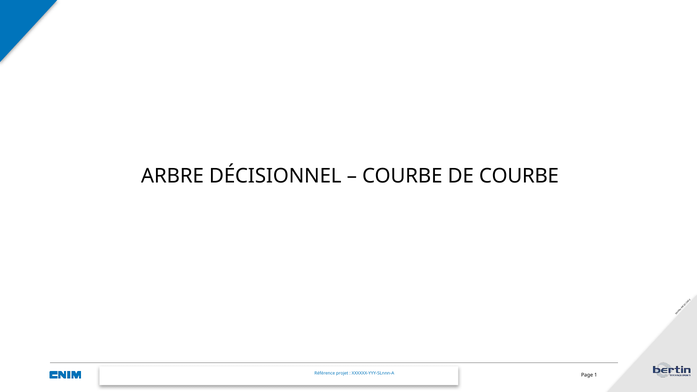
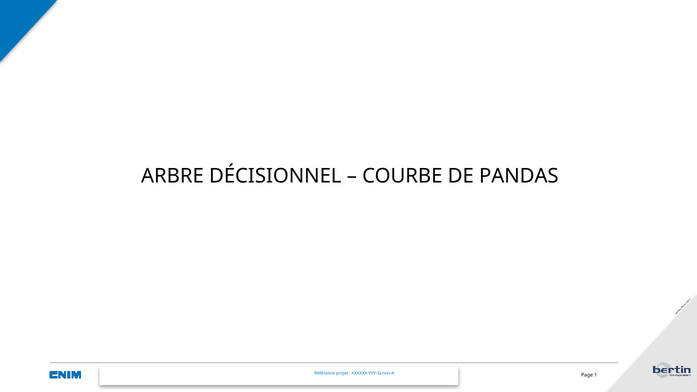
DE COURBE: COURBE -> PANDAS
